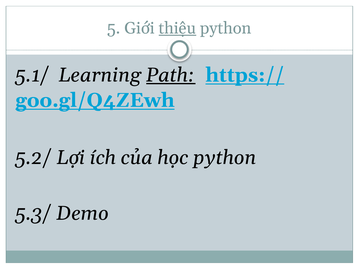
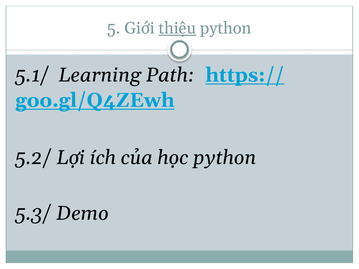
Path underline: present -> none
